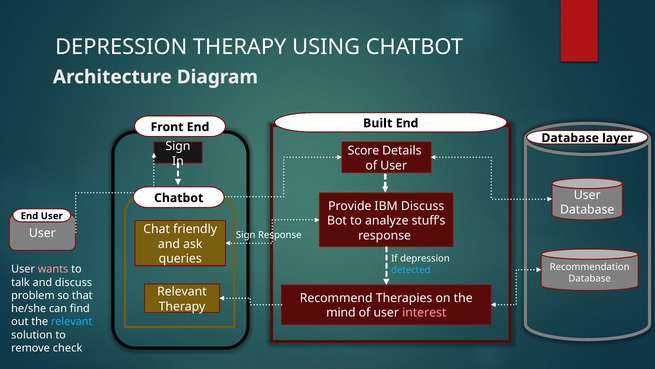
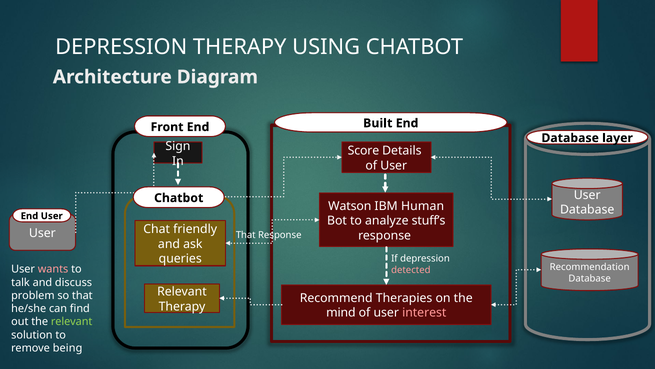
Provide: Provide -> Watson
IBM Discuss: Discuss -> Human
Sign at (246, 235): Sign -> That
detected colour: light blue -> pink
relevant at (72, 321) colour: light blue -> light green
check: check -> being
